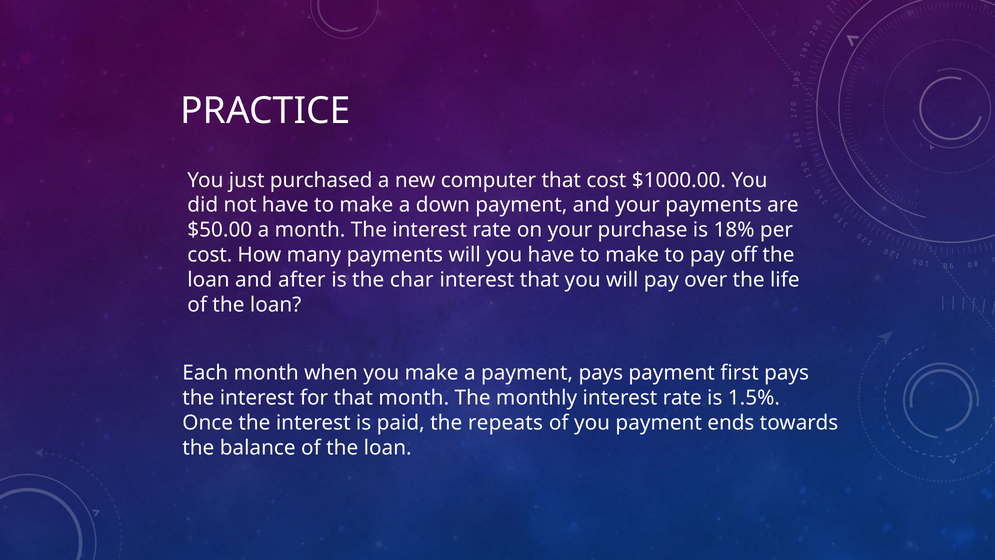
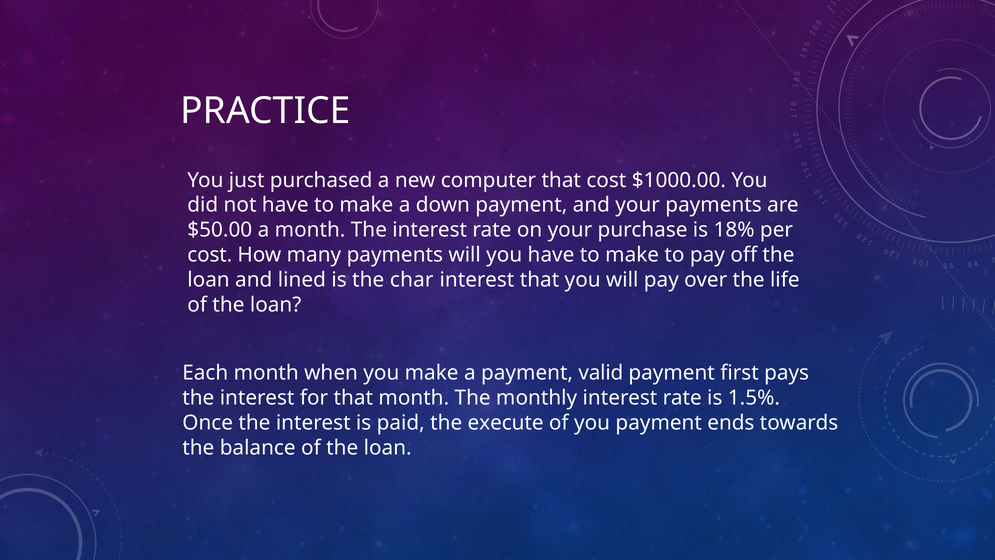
after: after -> lined
payment pays: pays -> valid
repeats: repeats -> execute
